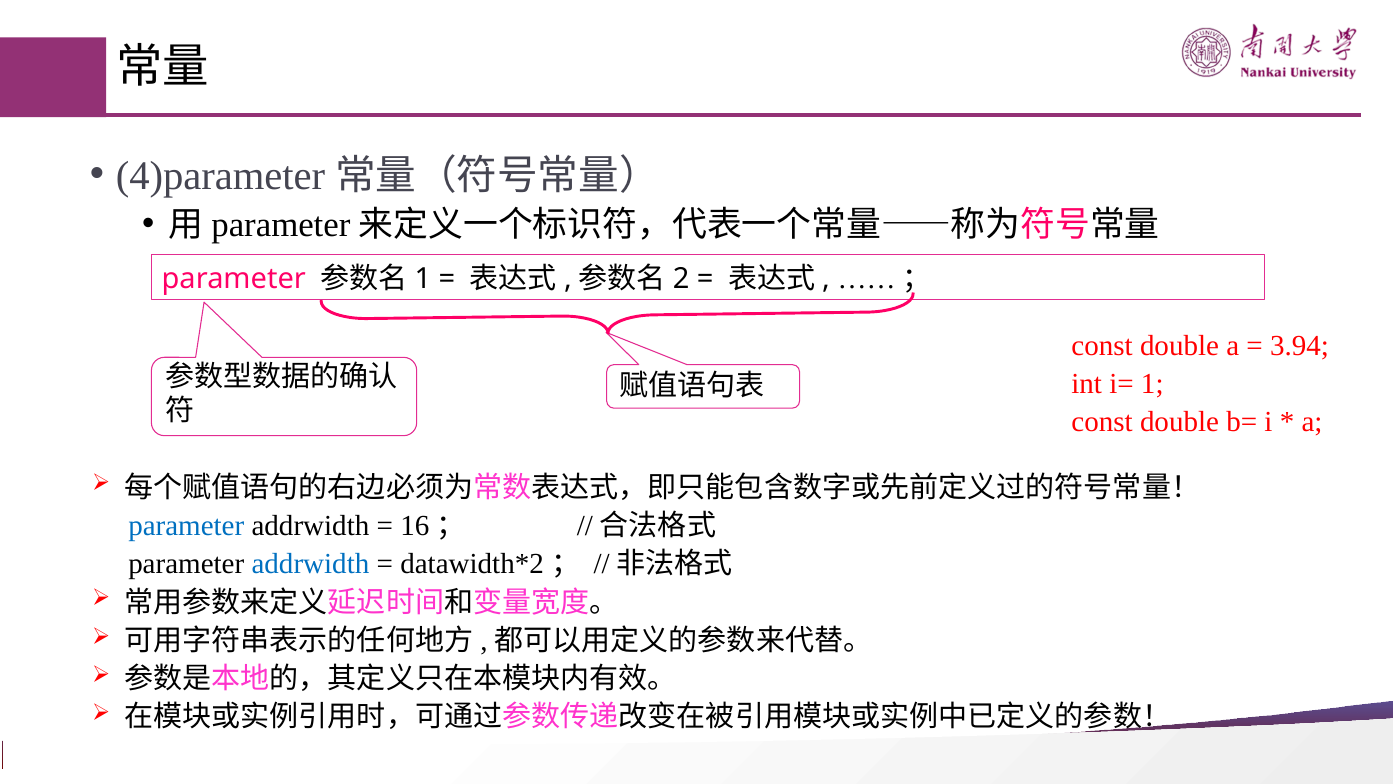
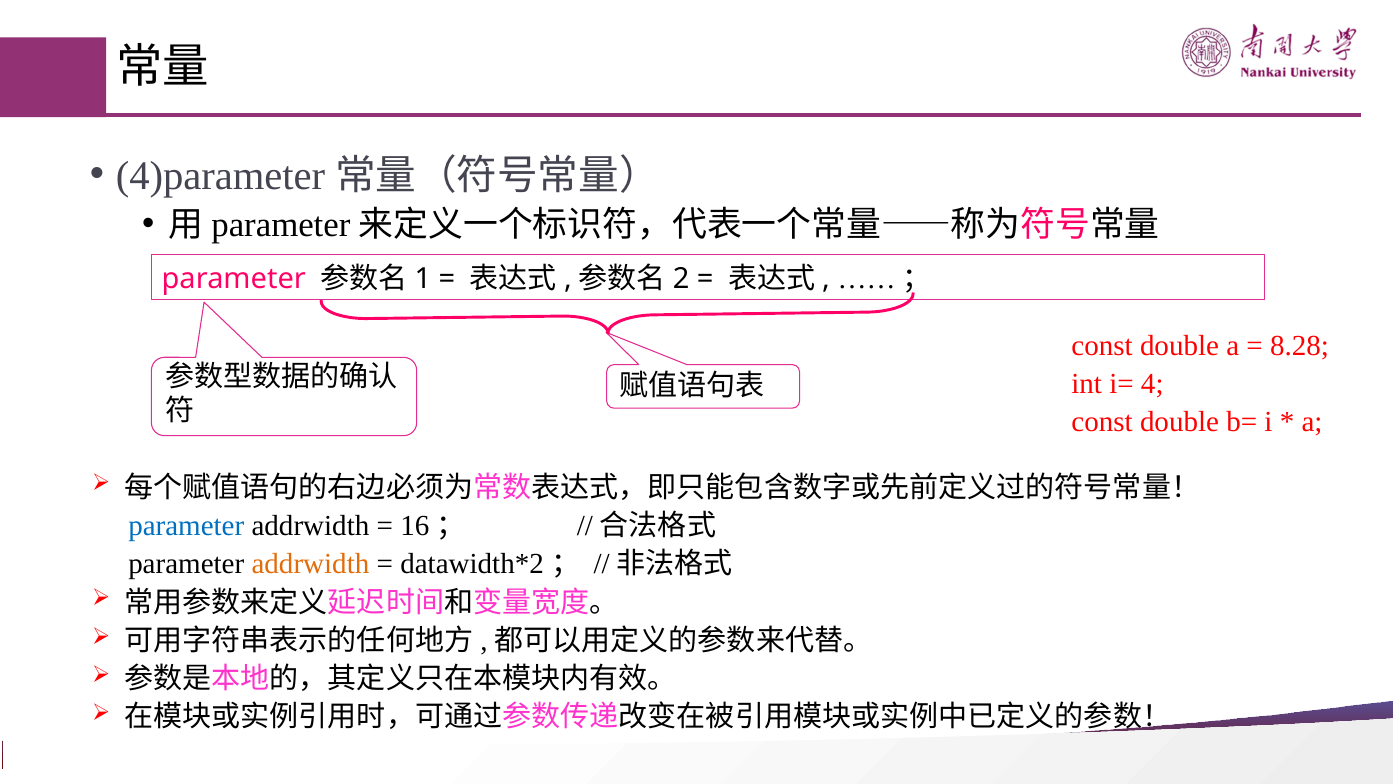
3.94: 3.94 -> 8.28
i= 1: 1 -> 4
addrwidth at (310, 564) colour: blue -> orange
